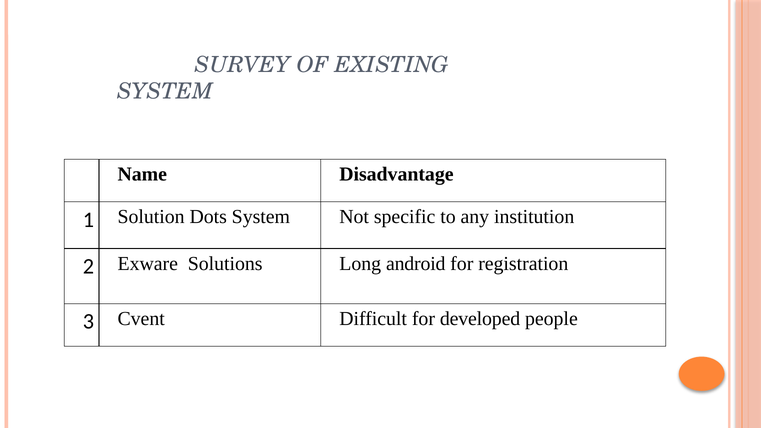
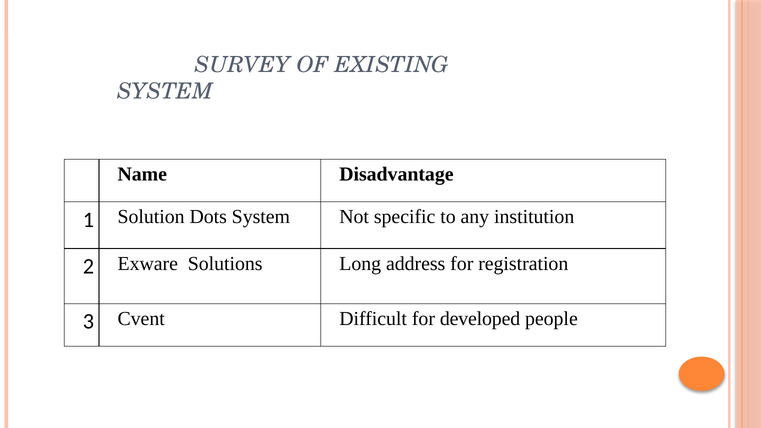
android: android -> address
